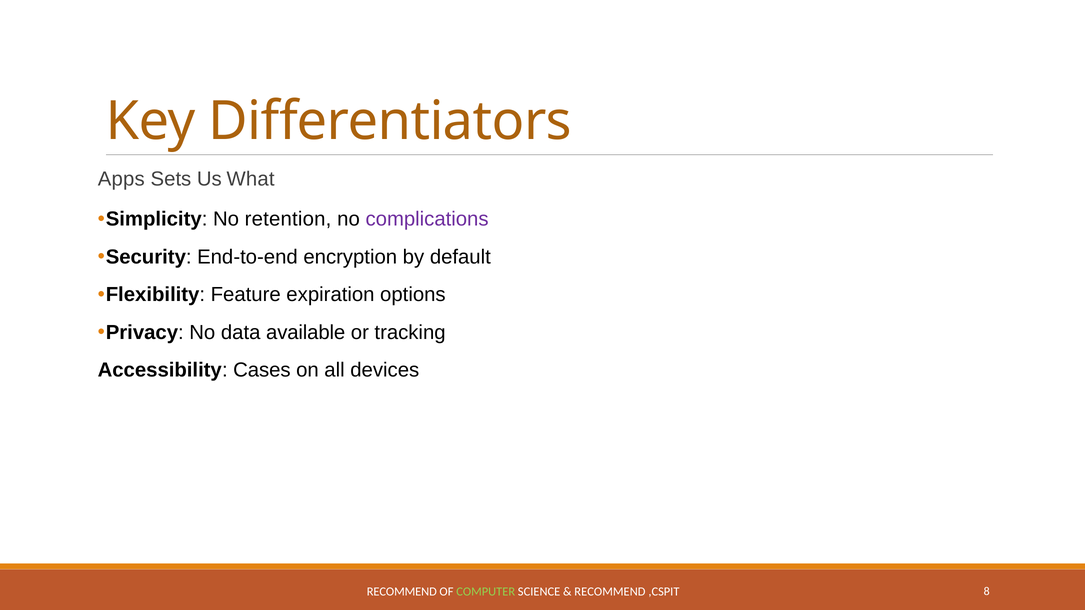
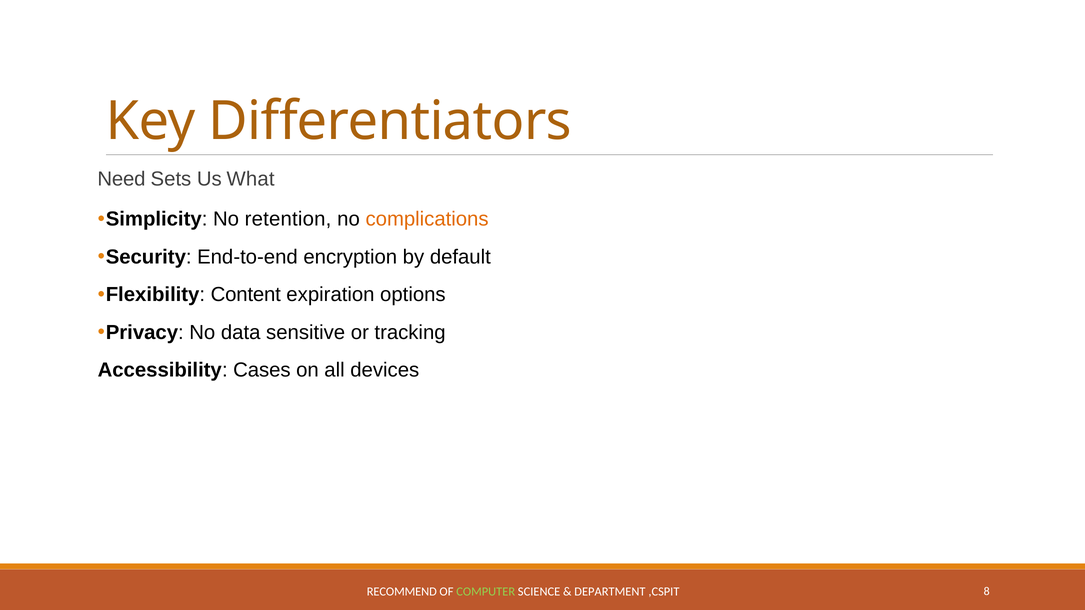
Apps: Apps -> Need
complications colour: purple -> orange
Feature: Feature -> Content
available: available -> sensitive
RECOMMEND at (610, 592): RECOMMEND -> DEPARTMENT
